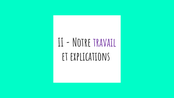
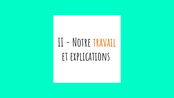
travail colour: purple -> orange
